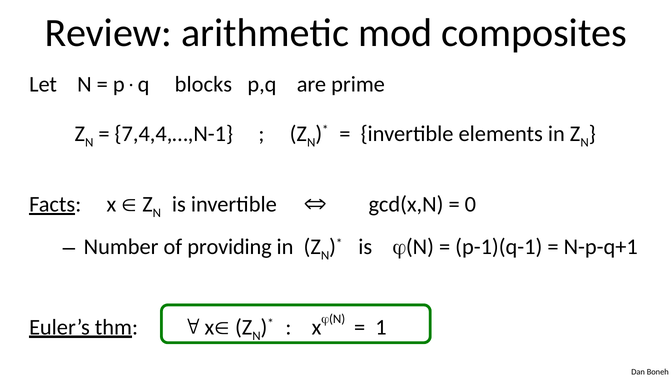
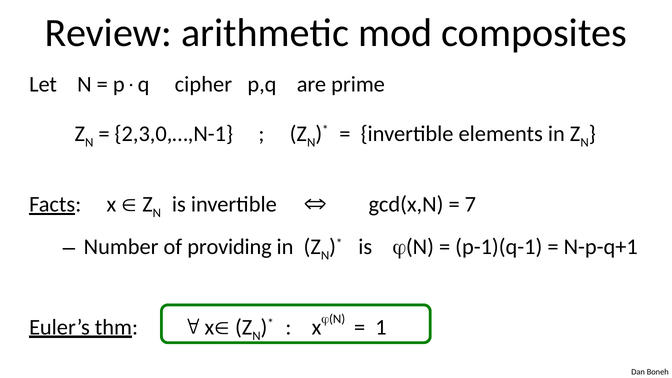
blocks: blocks -> cipher
7,4,4,…,N-1: 7,4,4,…,N-1 -> 2,3,0,…,N-1
0: 0 -> 7
